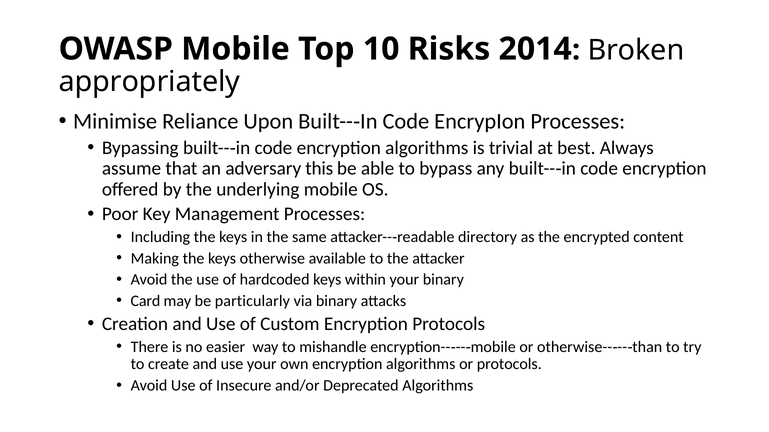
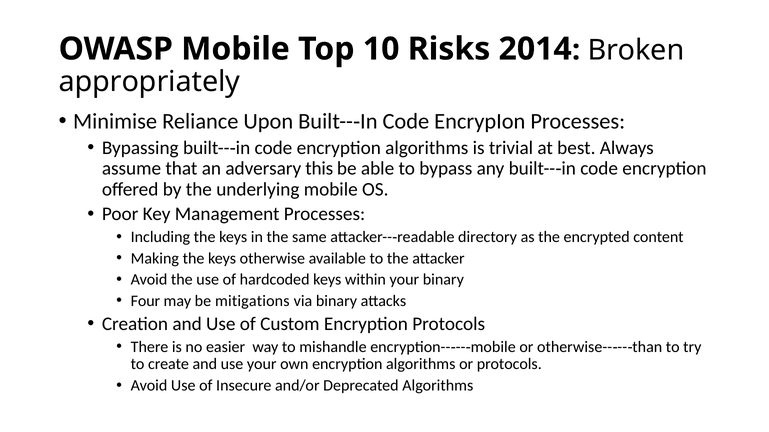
Card: Card -> Four
particularly: particularly -> mitigations
